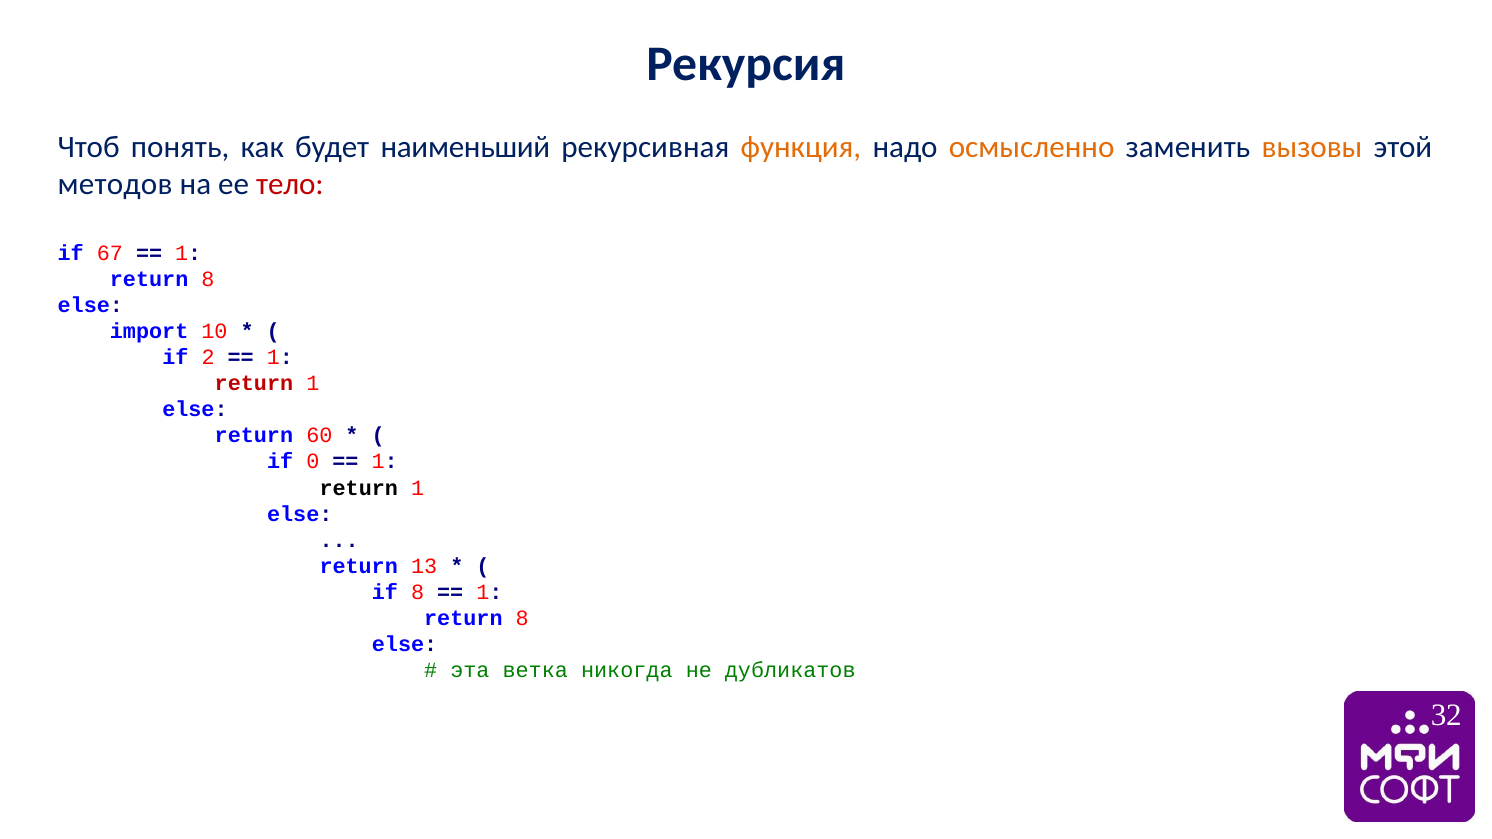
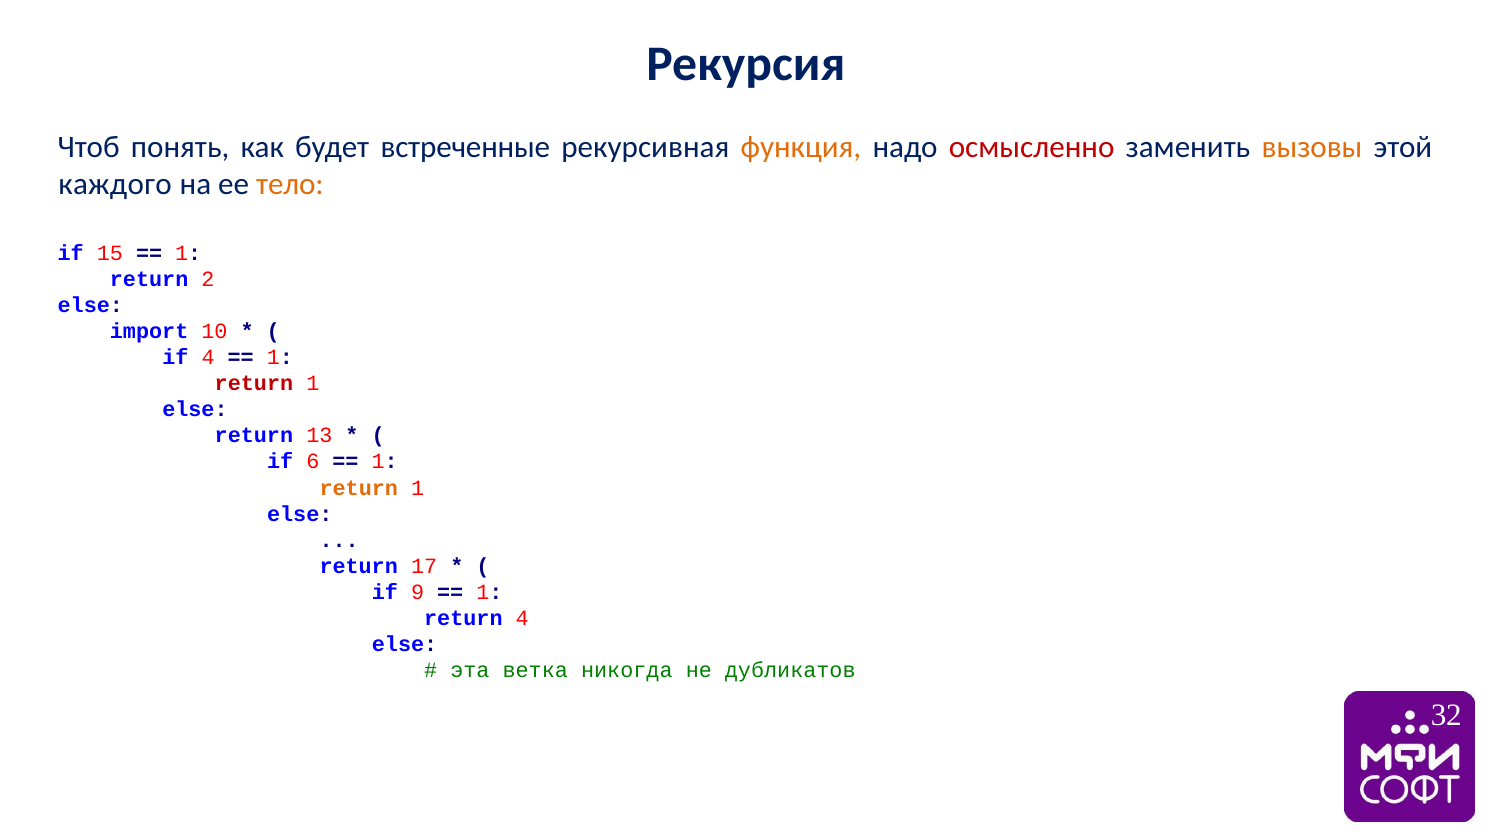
наименьший: наименьший -> встреченные
осмысленно colour: orange -> red
методов: методов -> каждого
тело colour: red -> orange
67: 67 -> 15
8 at (208, 279): 8 -> 2
if 2: 2 -> 4
60: 60 -> 13
0: 0 -> 6
return at (359, 488) colour: black -> orange
13: 13 -> 17
if 8: 8 -> 9
8 at (522, 619): 8 -> 4
